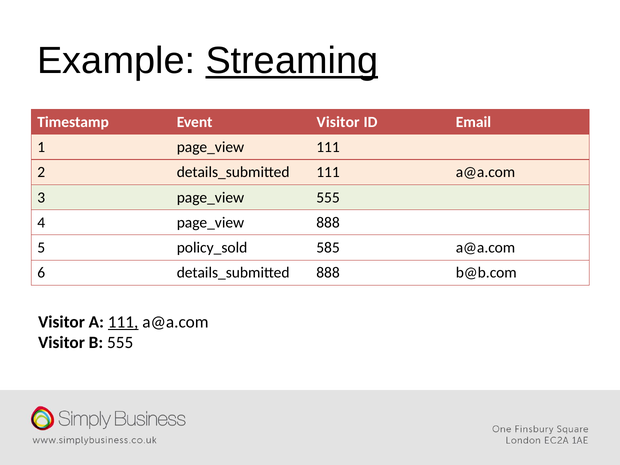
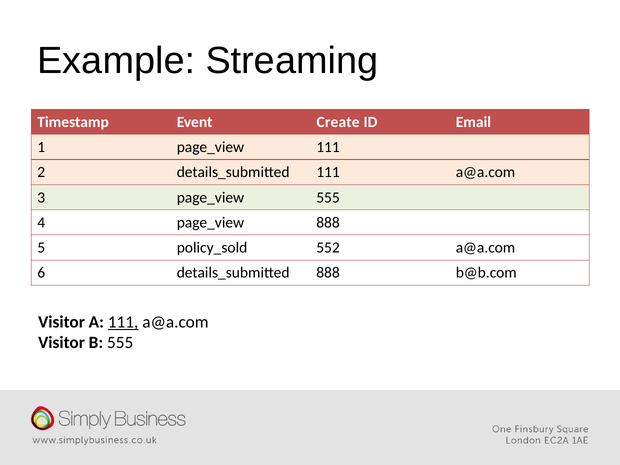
Streaming underline: present -> none
Event Visitor: Visitor -> Create
585: 585 -> 552
